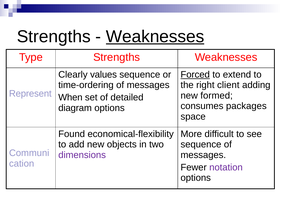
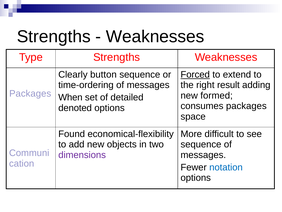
Weaknesses at (155, 36) underline: present -> none
values: values -> button
client: client -> result
Represent at (30, 93): Represent -> Packages
diagram: diagram -> denoted
notation colour: purple -> blue
